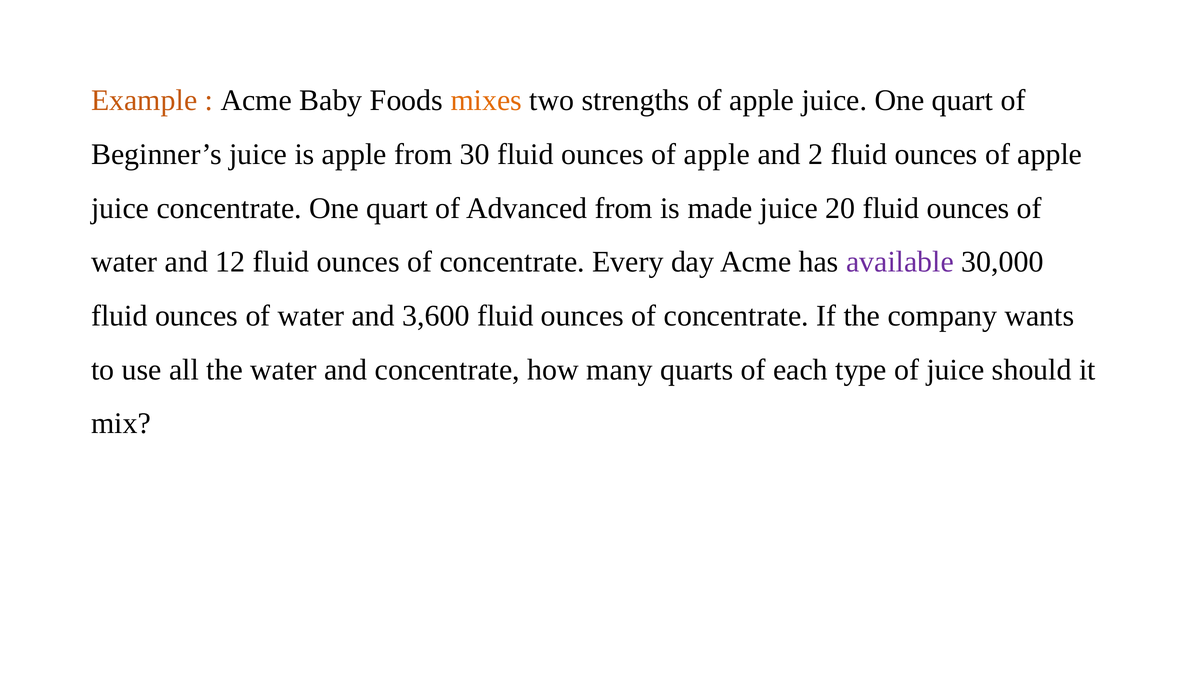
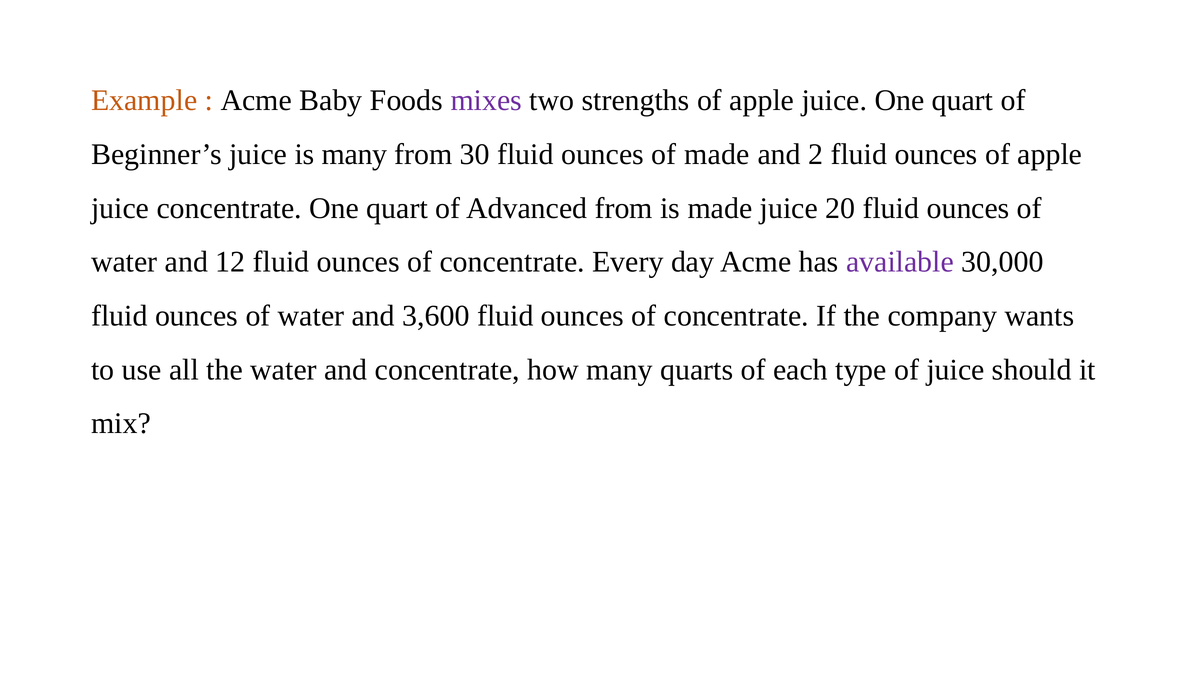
mixes colour: orange -> purple
is apple: apple -> many
apple at (717, 154): apple -> made
